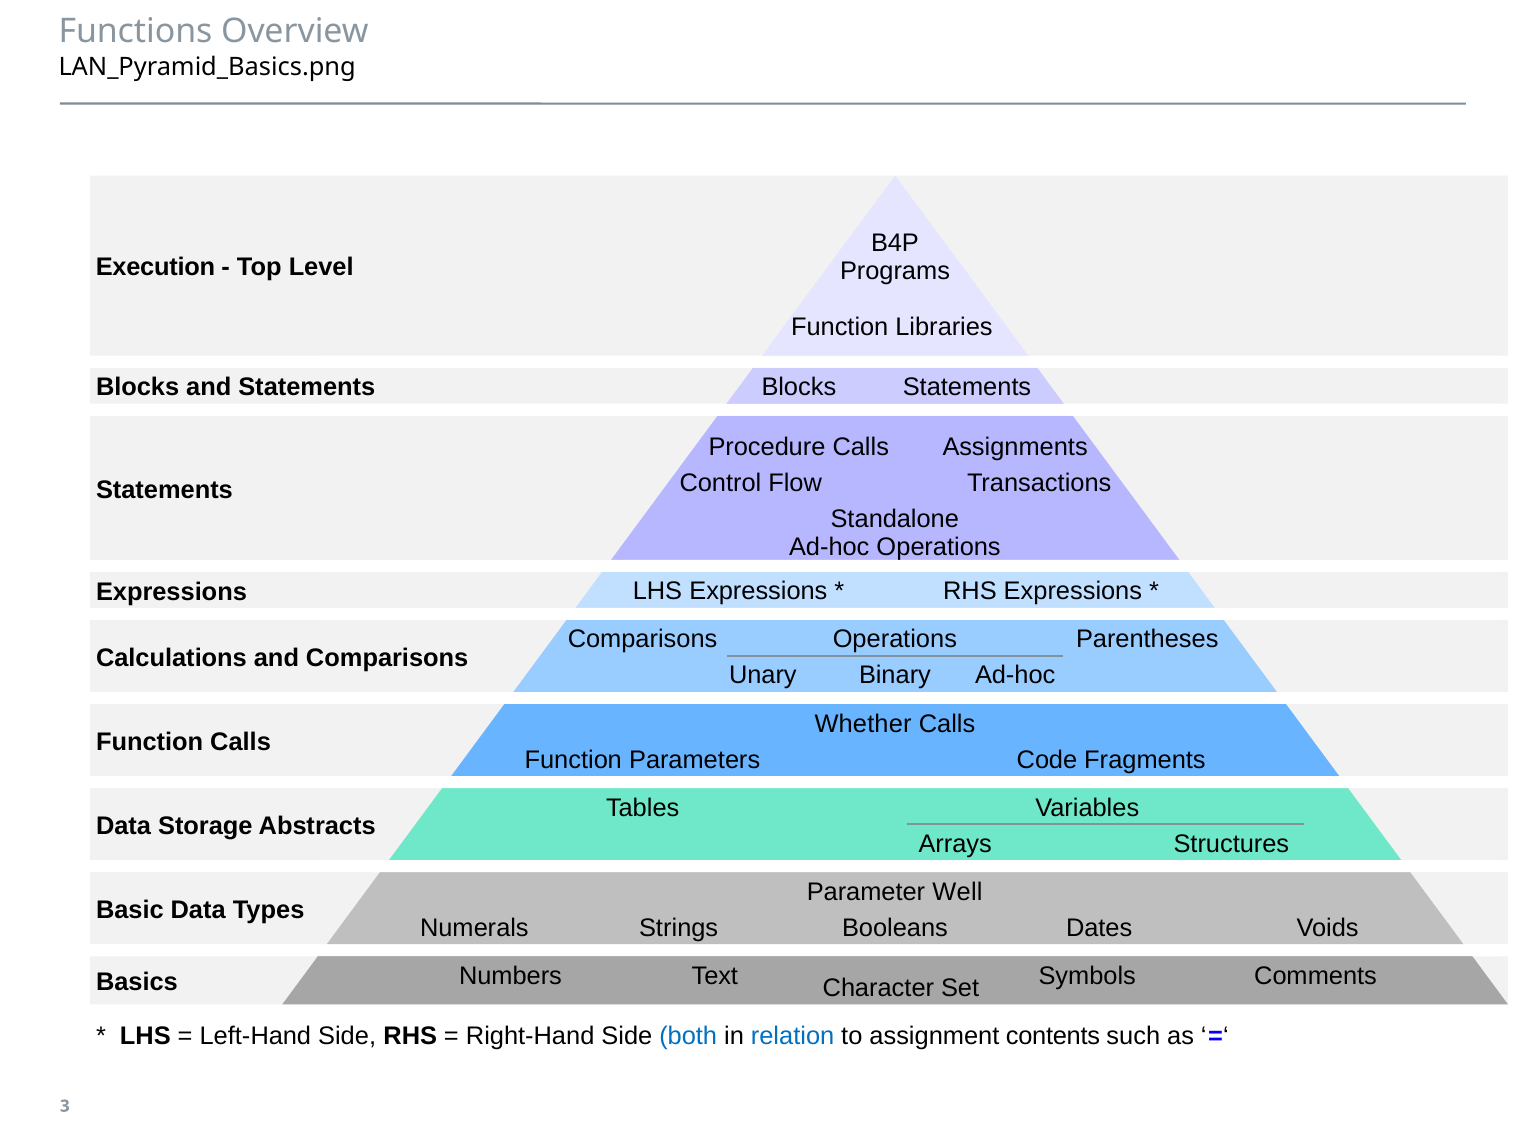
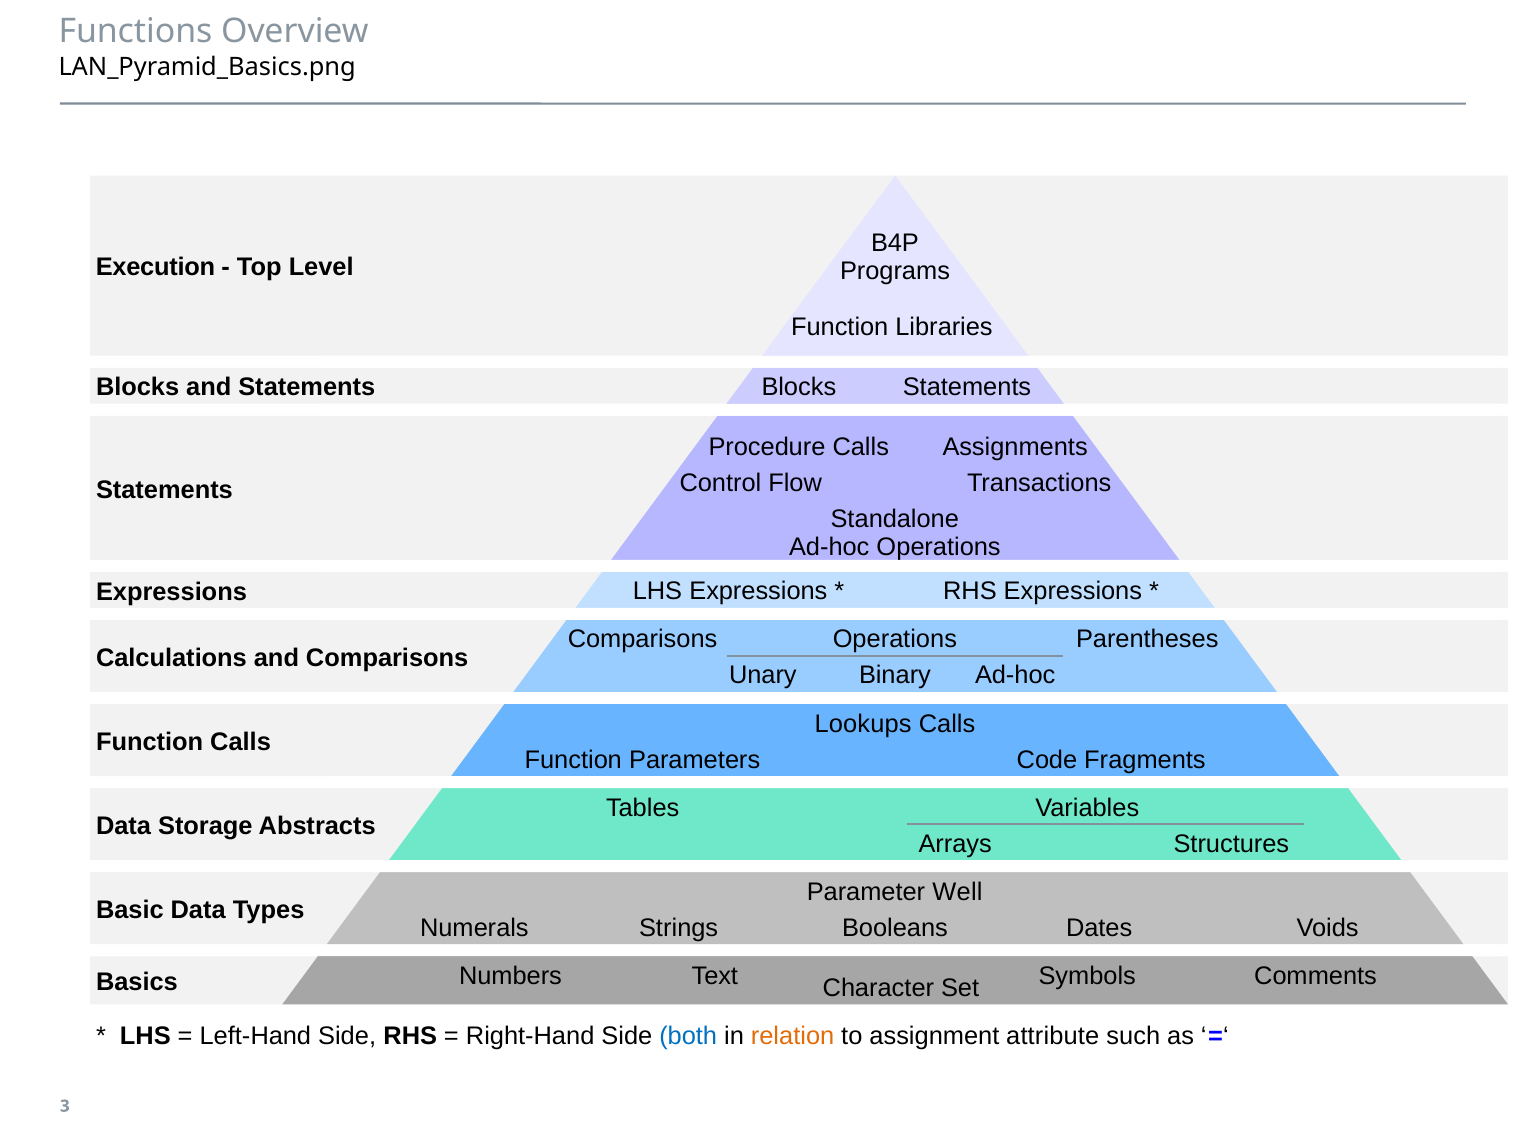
Whether: Whether -> Lookups
relation colour: blue -> orange
contents: contents -> attribute
